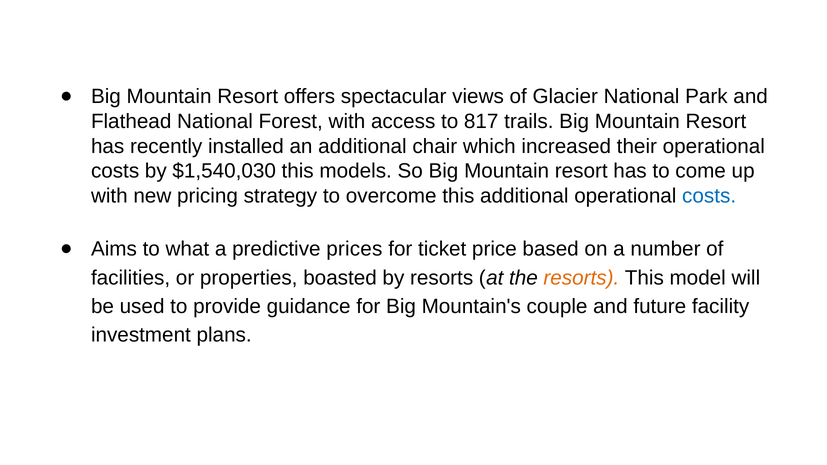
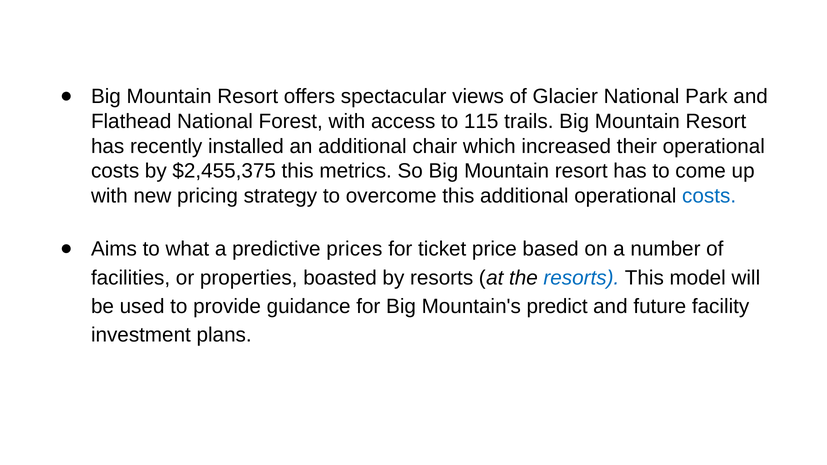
817: 817 -> 115
$1,540,030: $1,540,030 -> $2,455,375
models: models -> metrics
resorts at (581, 278) colour: orange -> blue
couple: couple -> predict
